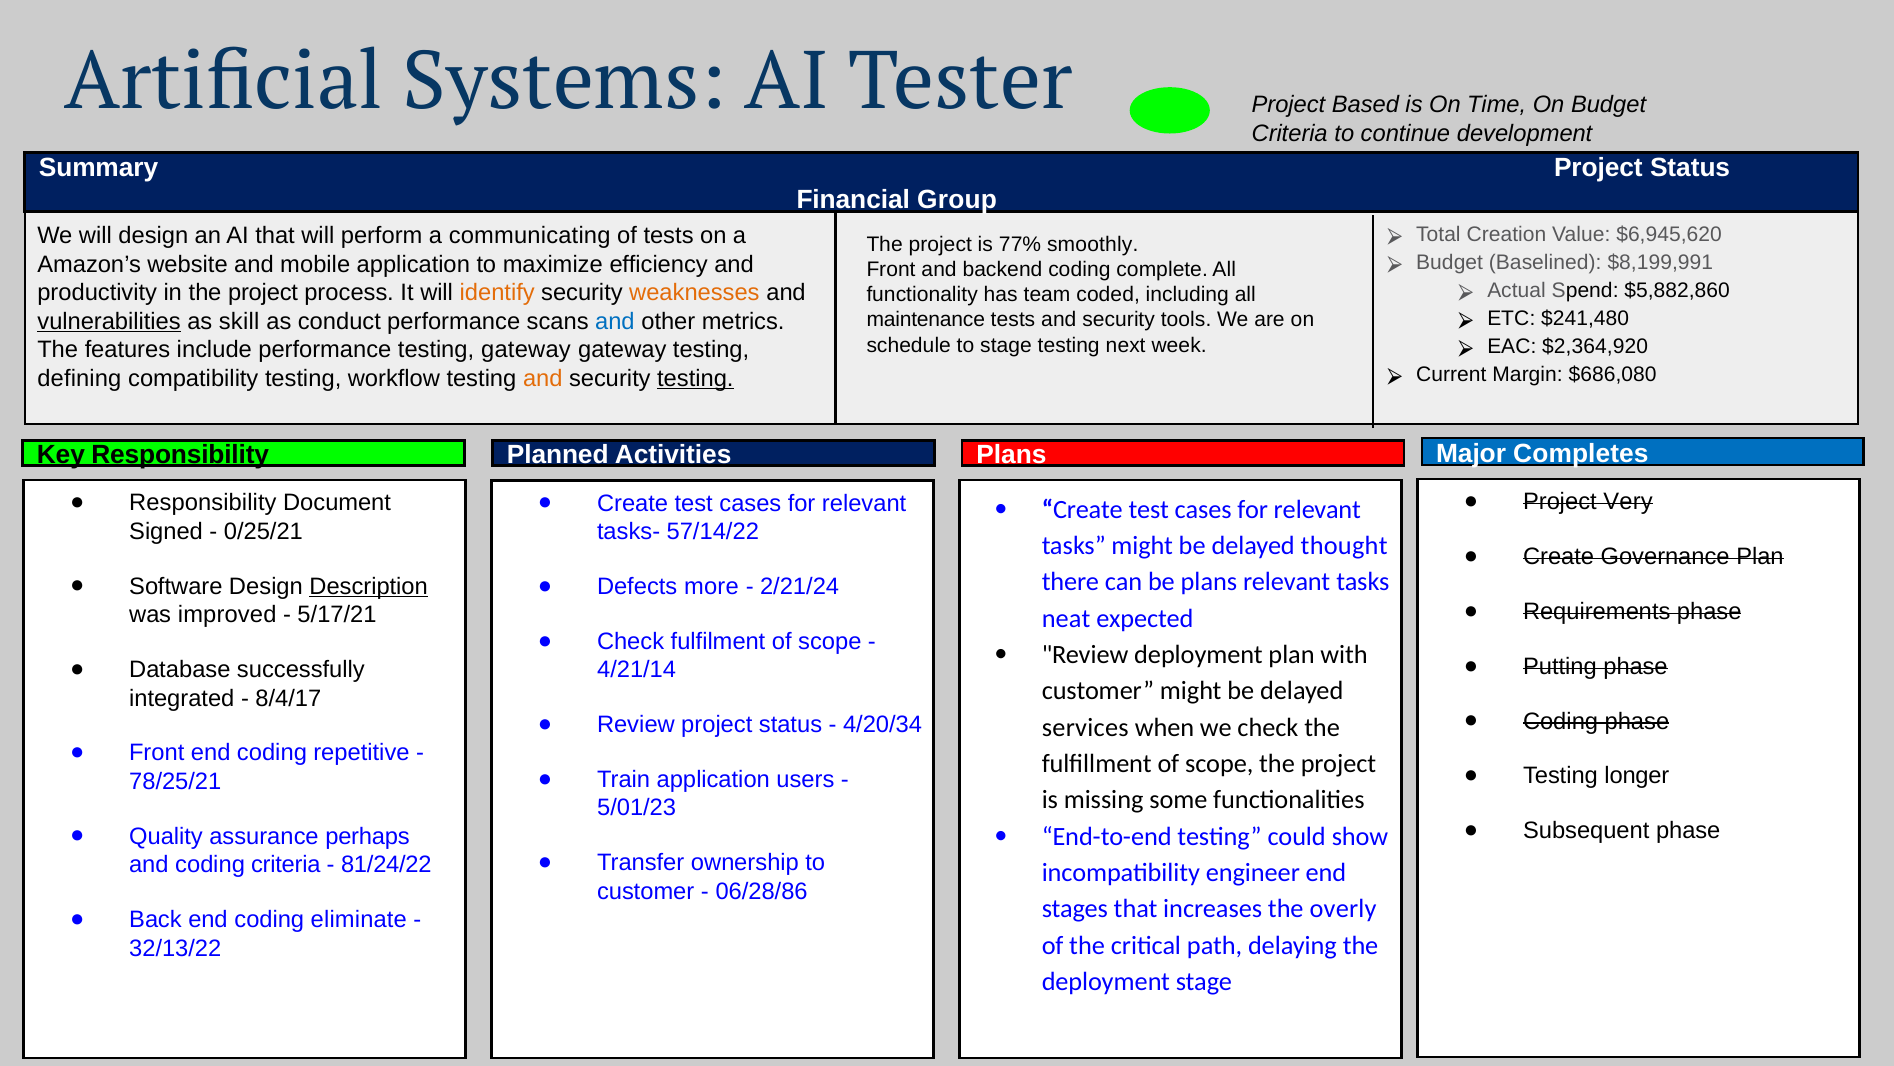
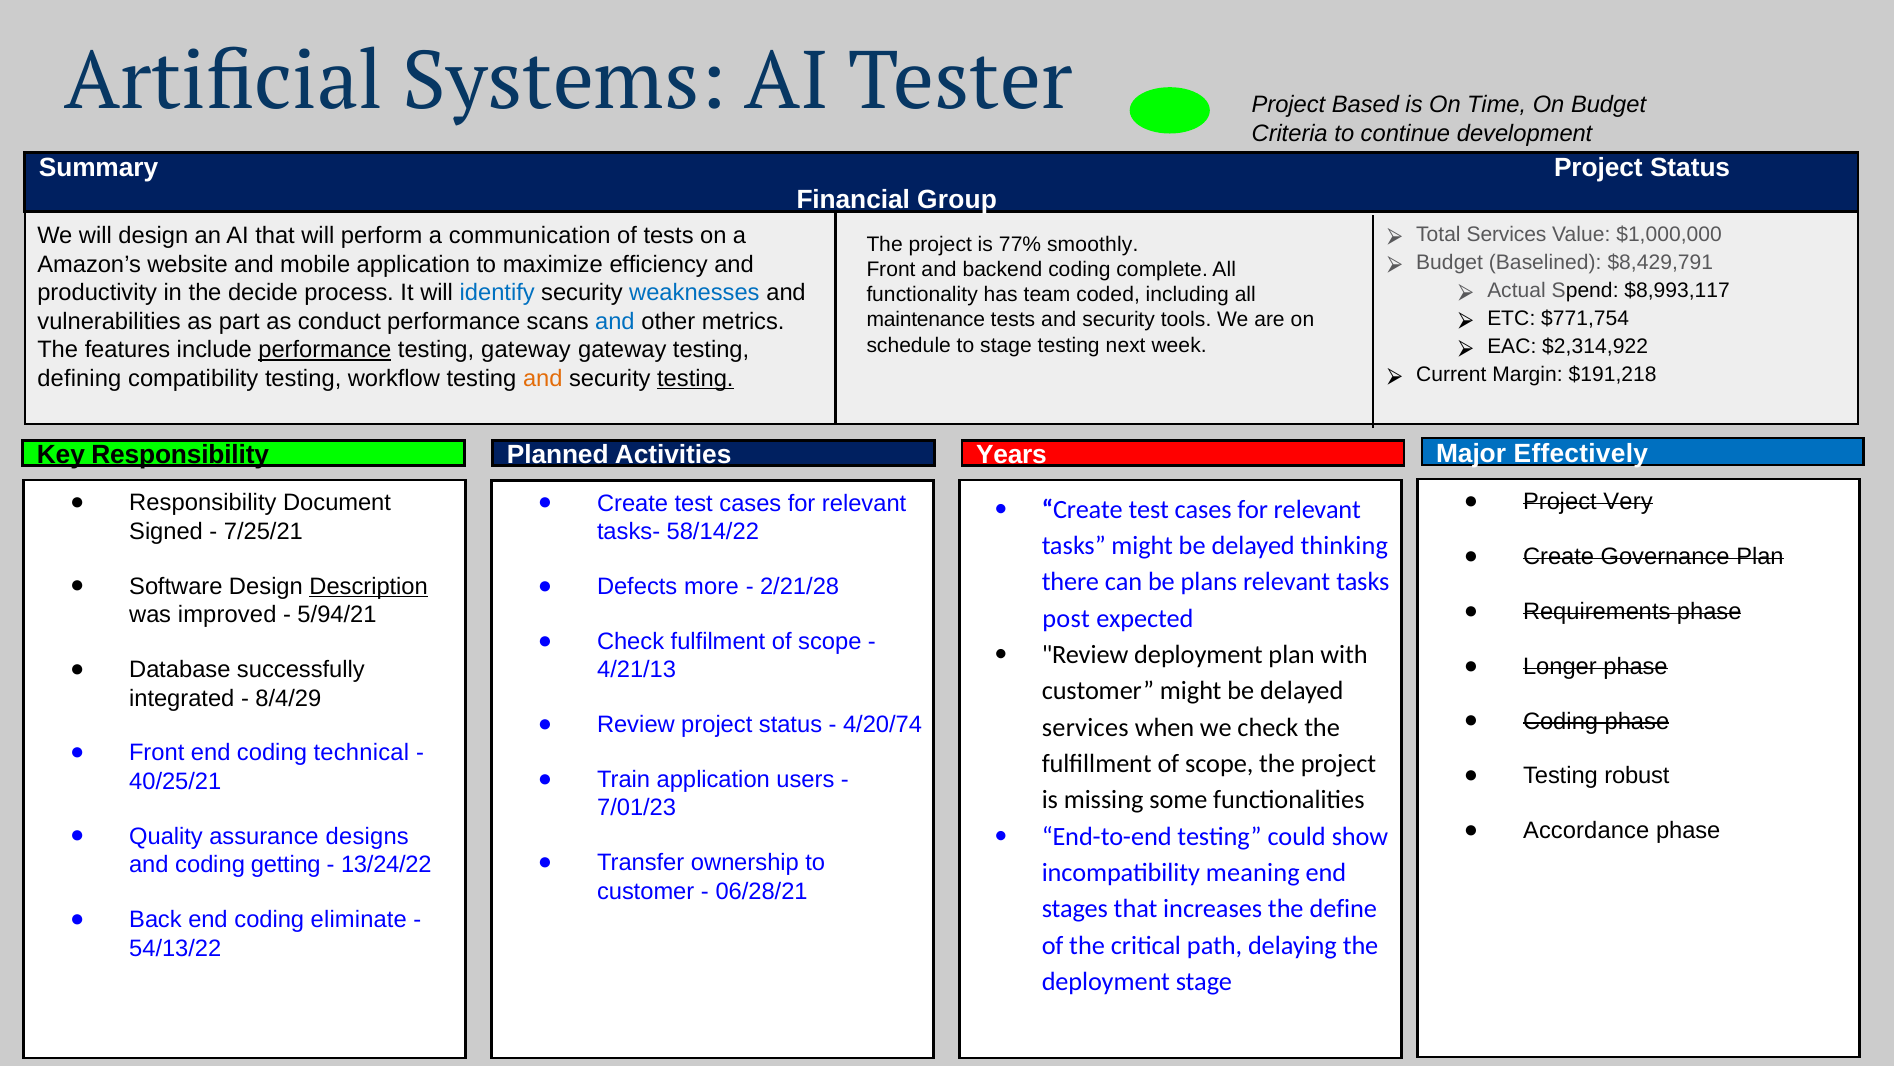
communicating: communicating -> communication
Total Creation: Creation -> Services
$6,945,620: $6,945,620 -> $1,000,000
$8,199,991: $8,199,991 -> $8,429,791
in the project: project -> decide
identify colour: orange -> blue
weaknesses colour: orange -> blue
$5,882,860: $5,882,860 -> $8,993,117
vulnerabilities underline: present -> none
skill: skill -> part
$241,480: $241,480 -> $771,754
performance at (325, 350) underline: none -> present
$2,364,920: $2,364,920 -> $2,314,922
$686,080: $686,080 -> $191,218
Activities Plans: Plans -> Years
Completes: Completes -> Effectively
0/25/21: 0/25/21 -> 7/25/21
57/14/22: 57/14/22 -> 58/14/22
thought: thought -> thinking
2/21/24: 2/21/24 -> 2/21/28
5/17/21: 5/17/21 -> 5/94/21
neat: neat -> post
Putting: Putting -> Longer
4/21/14: 4/21/14 -> 4/21/13
8/4/17: 8/4/17 -> 8/4/29
4/20/34: 4/20/34 -> 4/20/74
repetitive: repetitive -> technical
longer: longer -> robust
78/25/21: 78/25/21 -> 40/25/21
5/01/23: 5/01/23 -> 7/01/23
Subsequent: Subsequent -> Accordance
perhaps: perhaps -> designs
coding criteria: criteria -> getting
81/24/22: 81/24/22 -> 13/24/22
engineer: engineer -> meaning
06/28/86: 06/28/86 -> 06/28/21
overly: overly -> define
32/13/22: 32/13/22 -> 54/13/22
